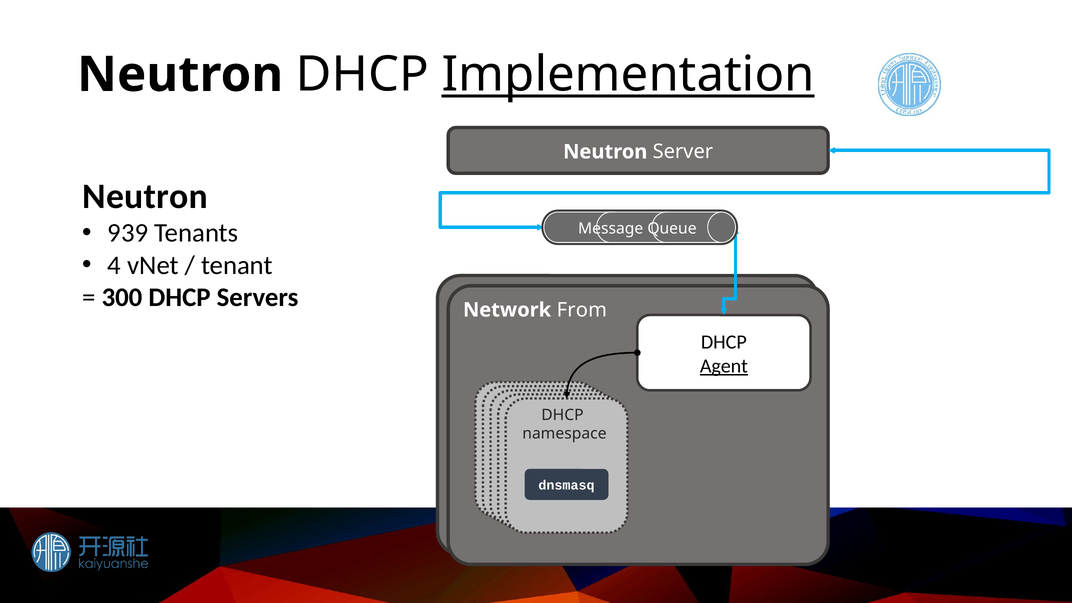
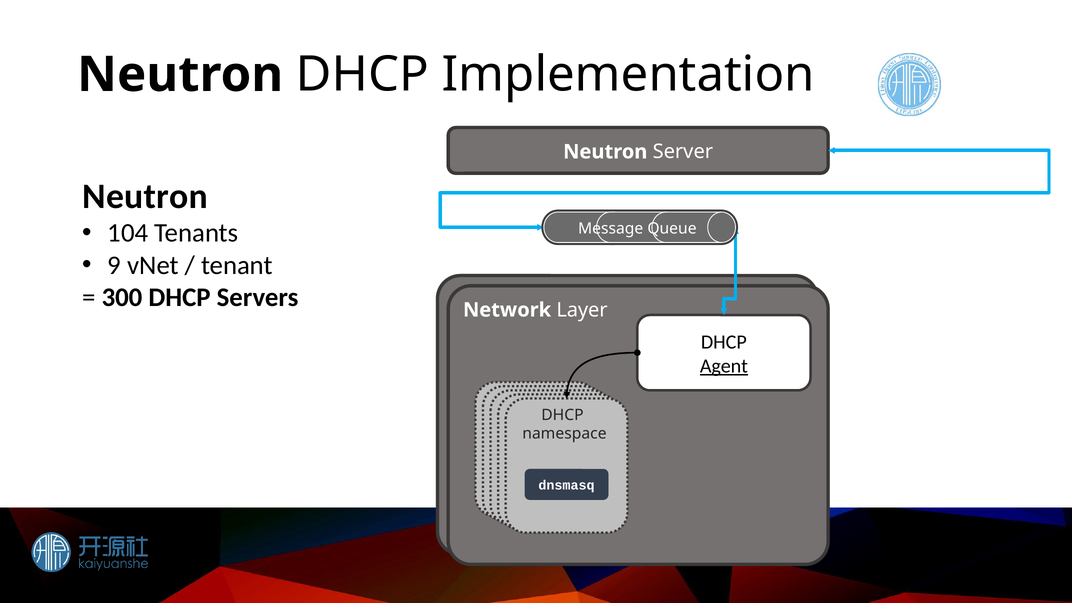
Implementation underline: present -> none
939: 939 -> 104
4: 4 -> 9
From: From -> Layer
